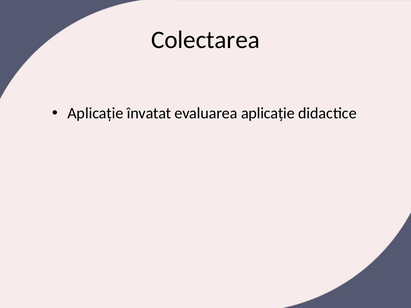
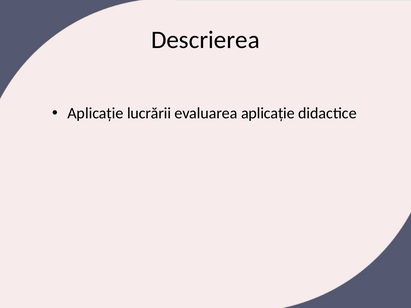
Colectarea: Colectarea -> Descrierea
învatat: învatat -> lucrării
